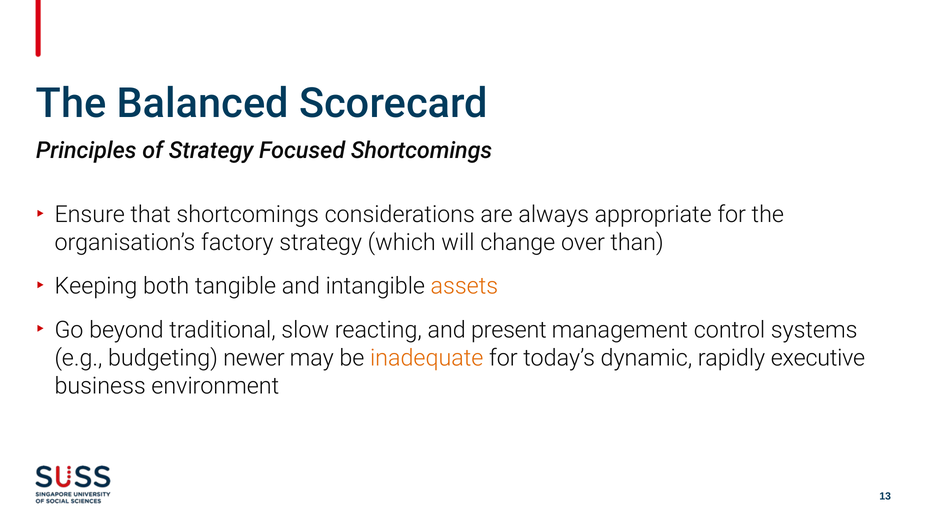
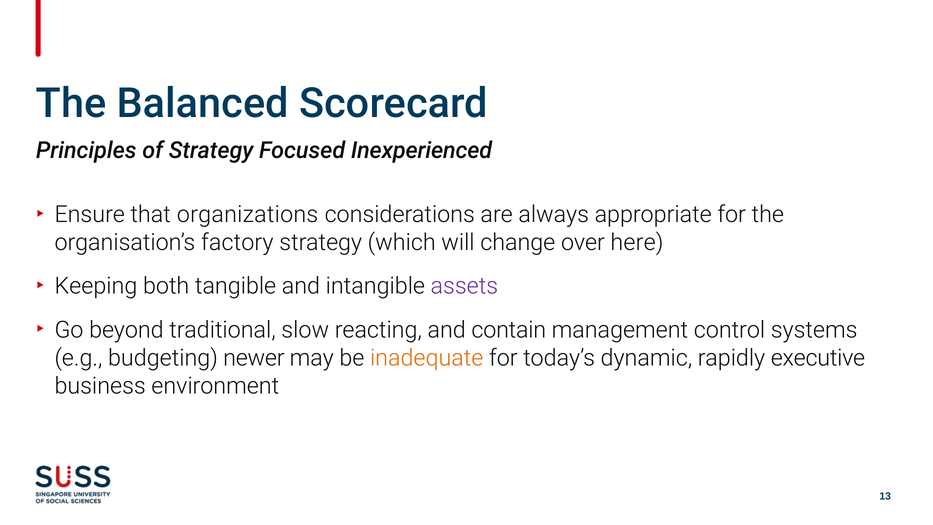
Focused Shortcomings: Shortcomings -> Inexperienced
that shortcomings: shortcomings -> organizations
than: than -> here
assets colour: orange -> purple
present: present -> contain
